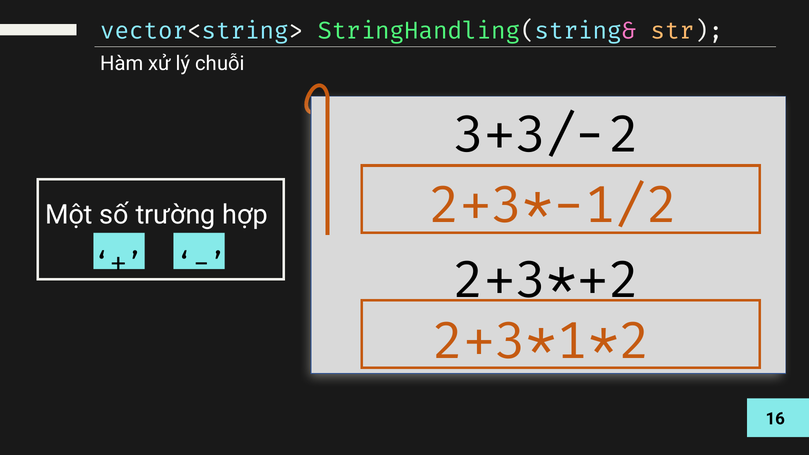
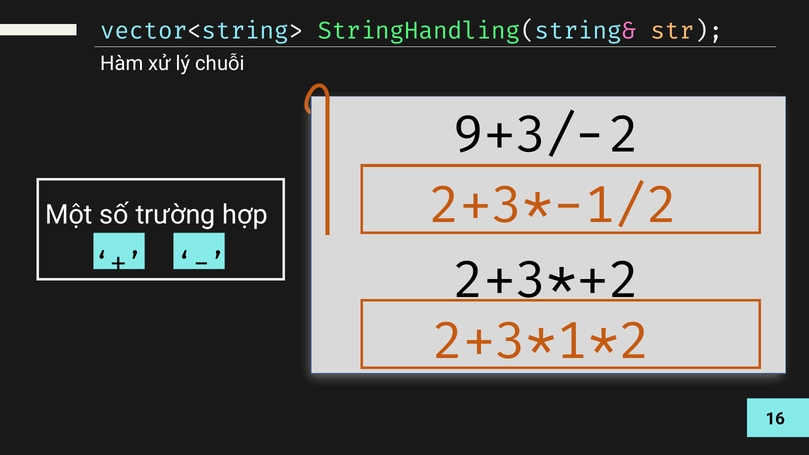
3+3/: 3+3/ -> 9+3/
